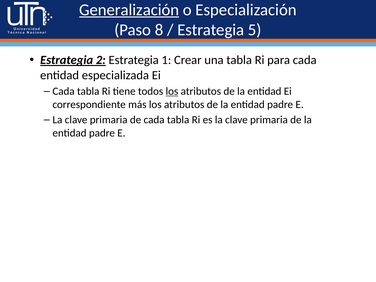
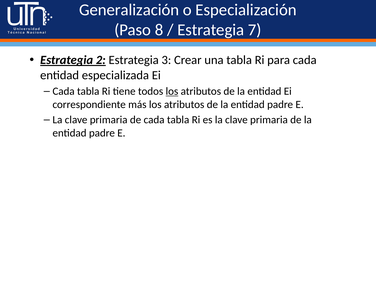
Generalización underline: present -> none
5: 5 -> 7
1: 1 -> 3
